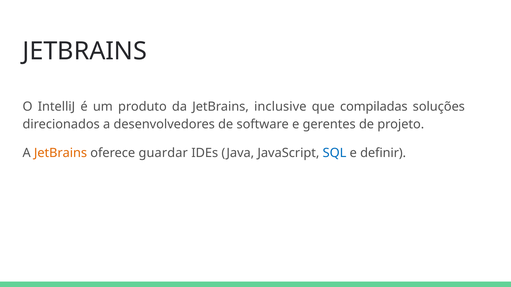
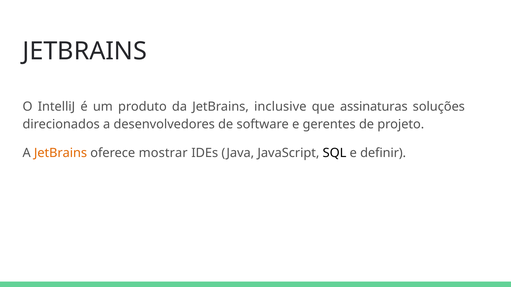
compiladas: compiladas -> assinaturas
guardar: guardar -> mostrar
SQL colour: blue -> black
